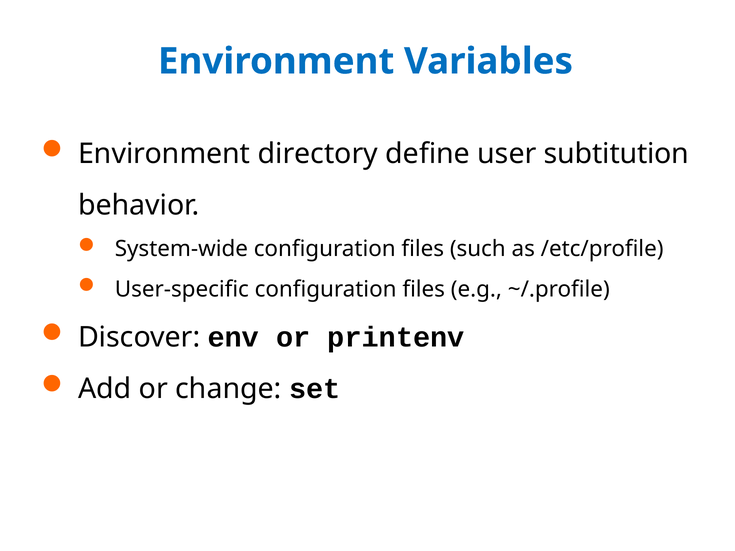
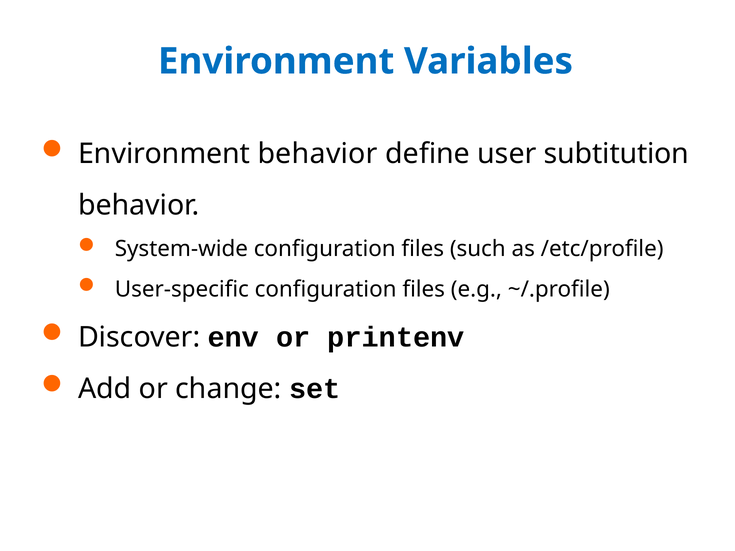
Environment directory: directory -> behavior
